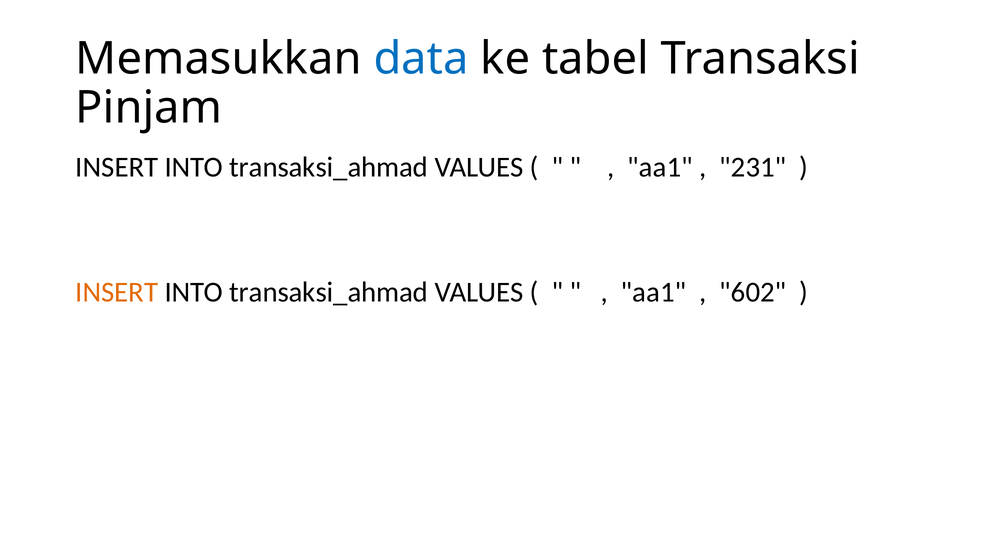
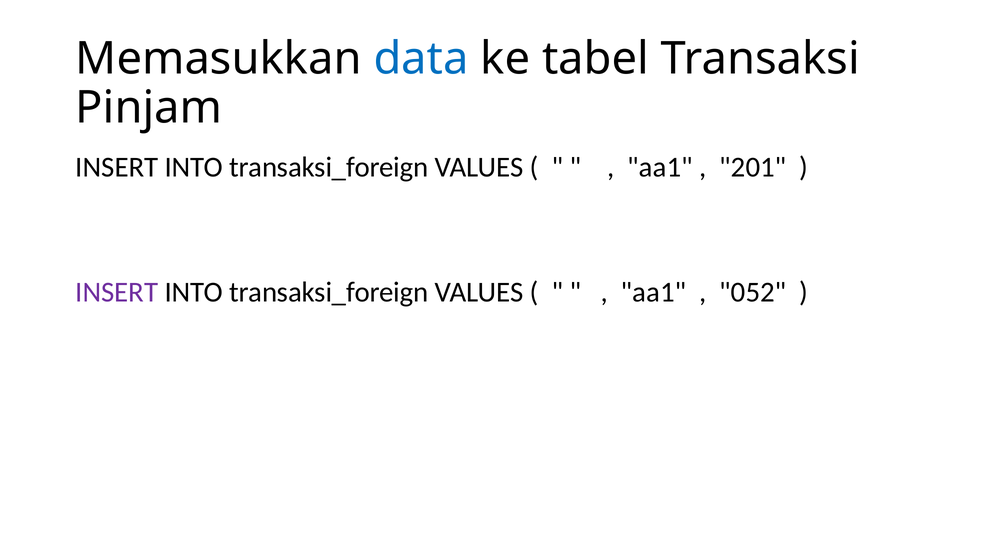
transaksi_ahmad at (329, 167): transaksi_ahmad -> transaksi_foreign
231: 231 -> 201
INSERT at (117, 292) colour: orange -> purple
transaksi_ahmad at (329, 292): transaksi_ahmad -> transaksi_foreign
602: 602 -> 052
